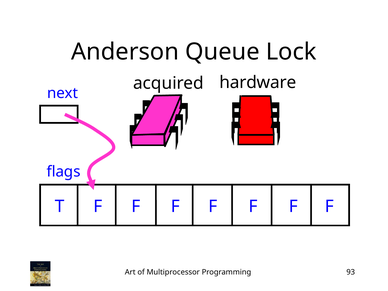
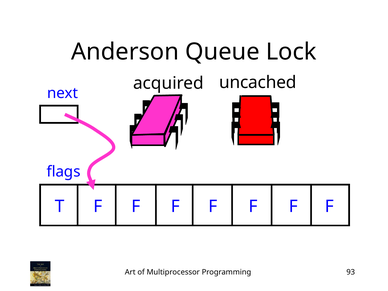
hardware: hardware -> uncached
